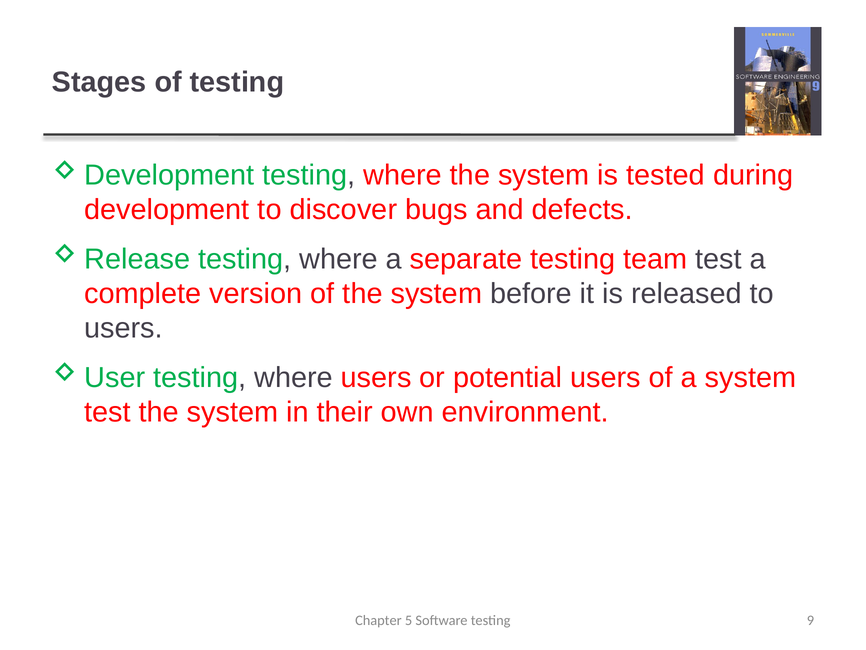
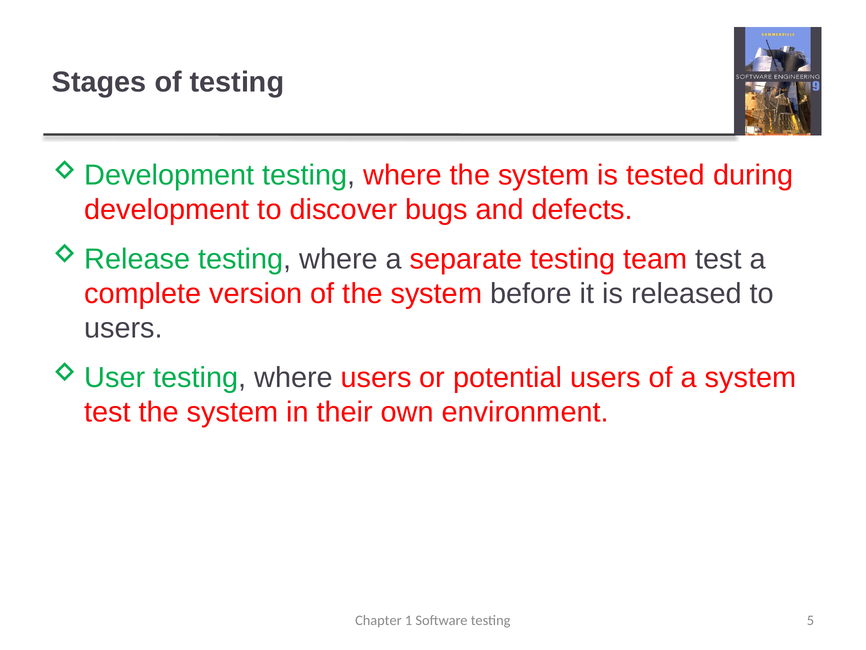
5: 5 -> 1
9: 9 -> 5
